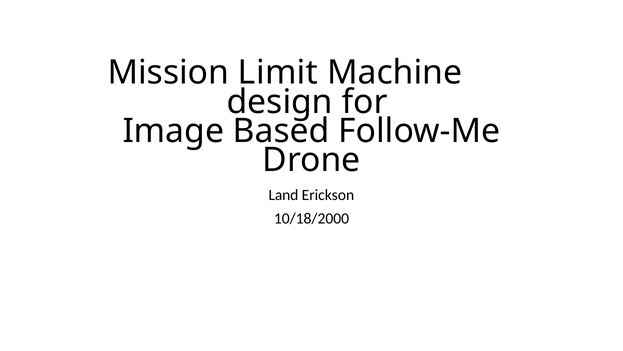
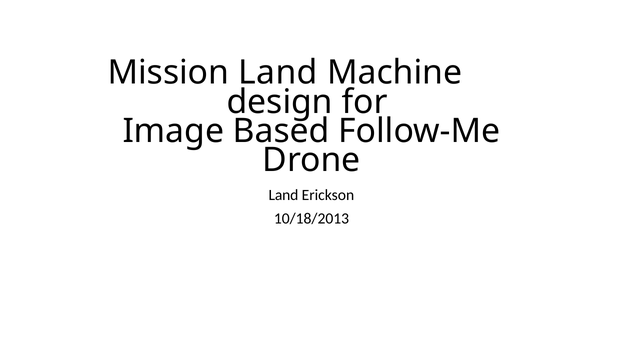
Mission Limit: Limit -> Land
10/18/2000: 10/18/2000 -> 10/18/2013
